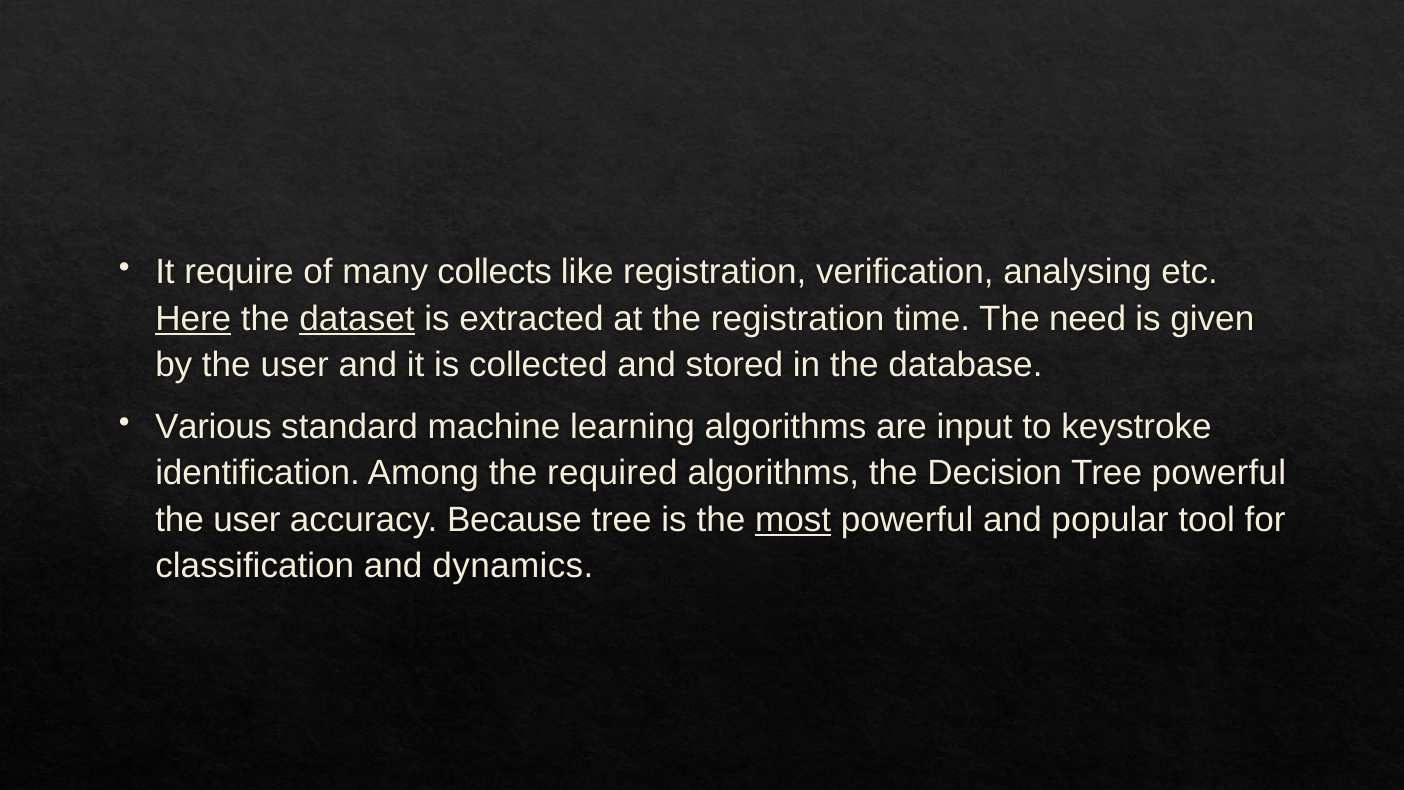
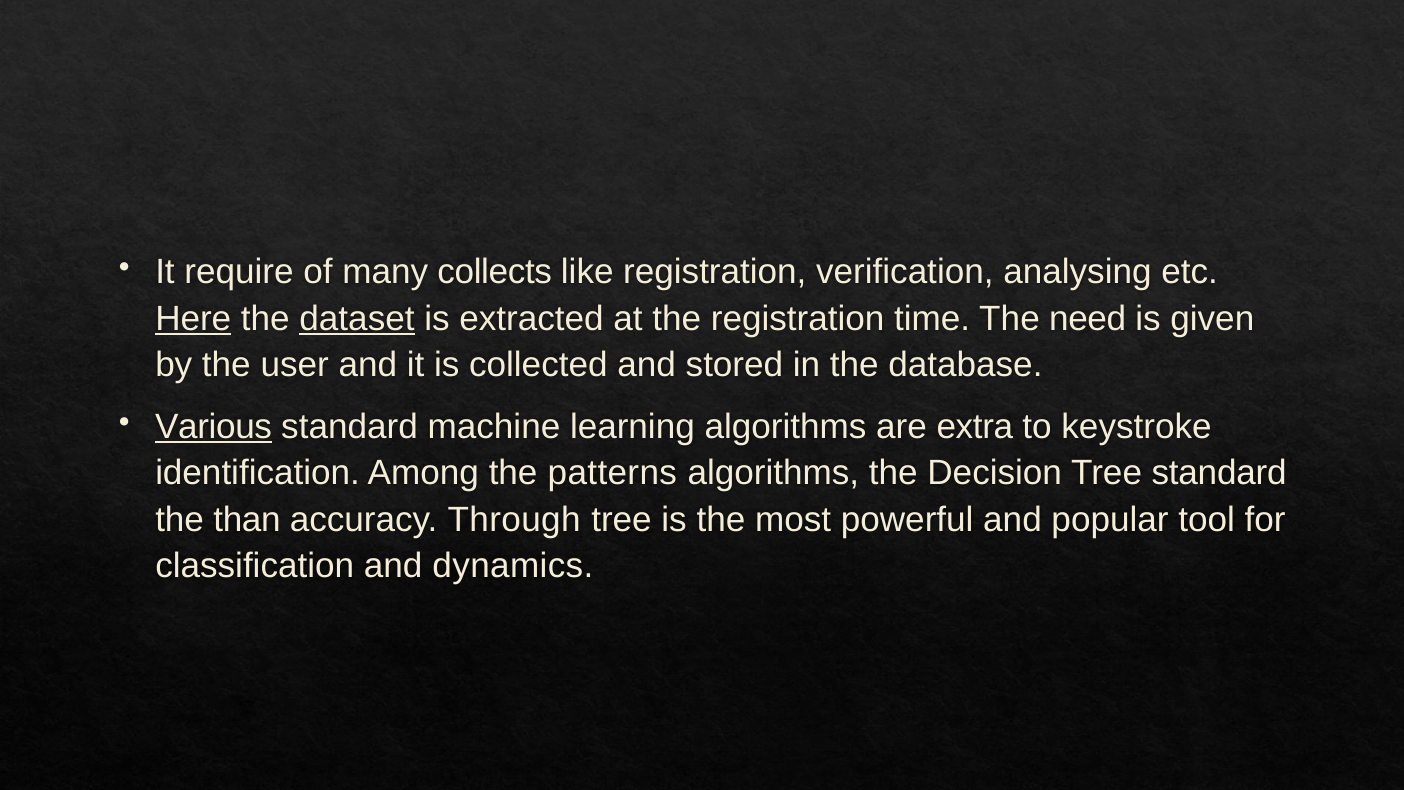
Various underline: none -> present
input: input -> extra
required: required -> patterns
Tree powerful: powerful -> standard
user at (247, 519): user -> than
Because: Because -> Through
most underline: present -> none
